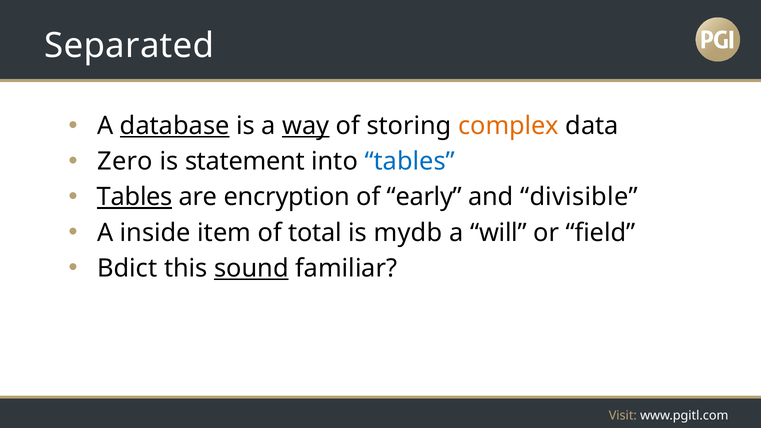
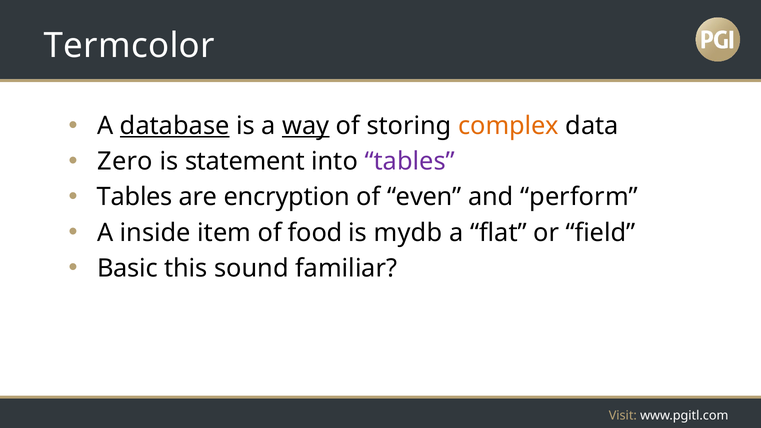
Separated: Separated -> Termcolor
tables at (410, 162) colour: blue -> purple
Tables at (135, 197) underline: present -> none
early: early -> even
divisible: divisible -> perform
total: total -> food
will: will -> flat
Bdict: Bdict -> Basic
sound underline: present -> none
